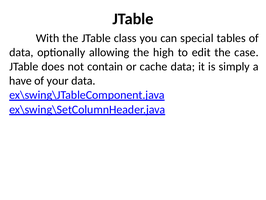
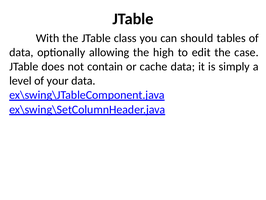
special: special -> should
have: have -> level
